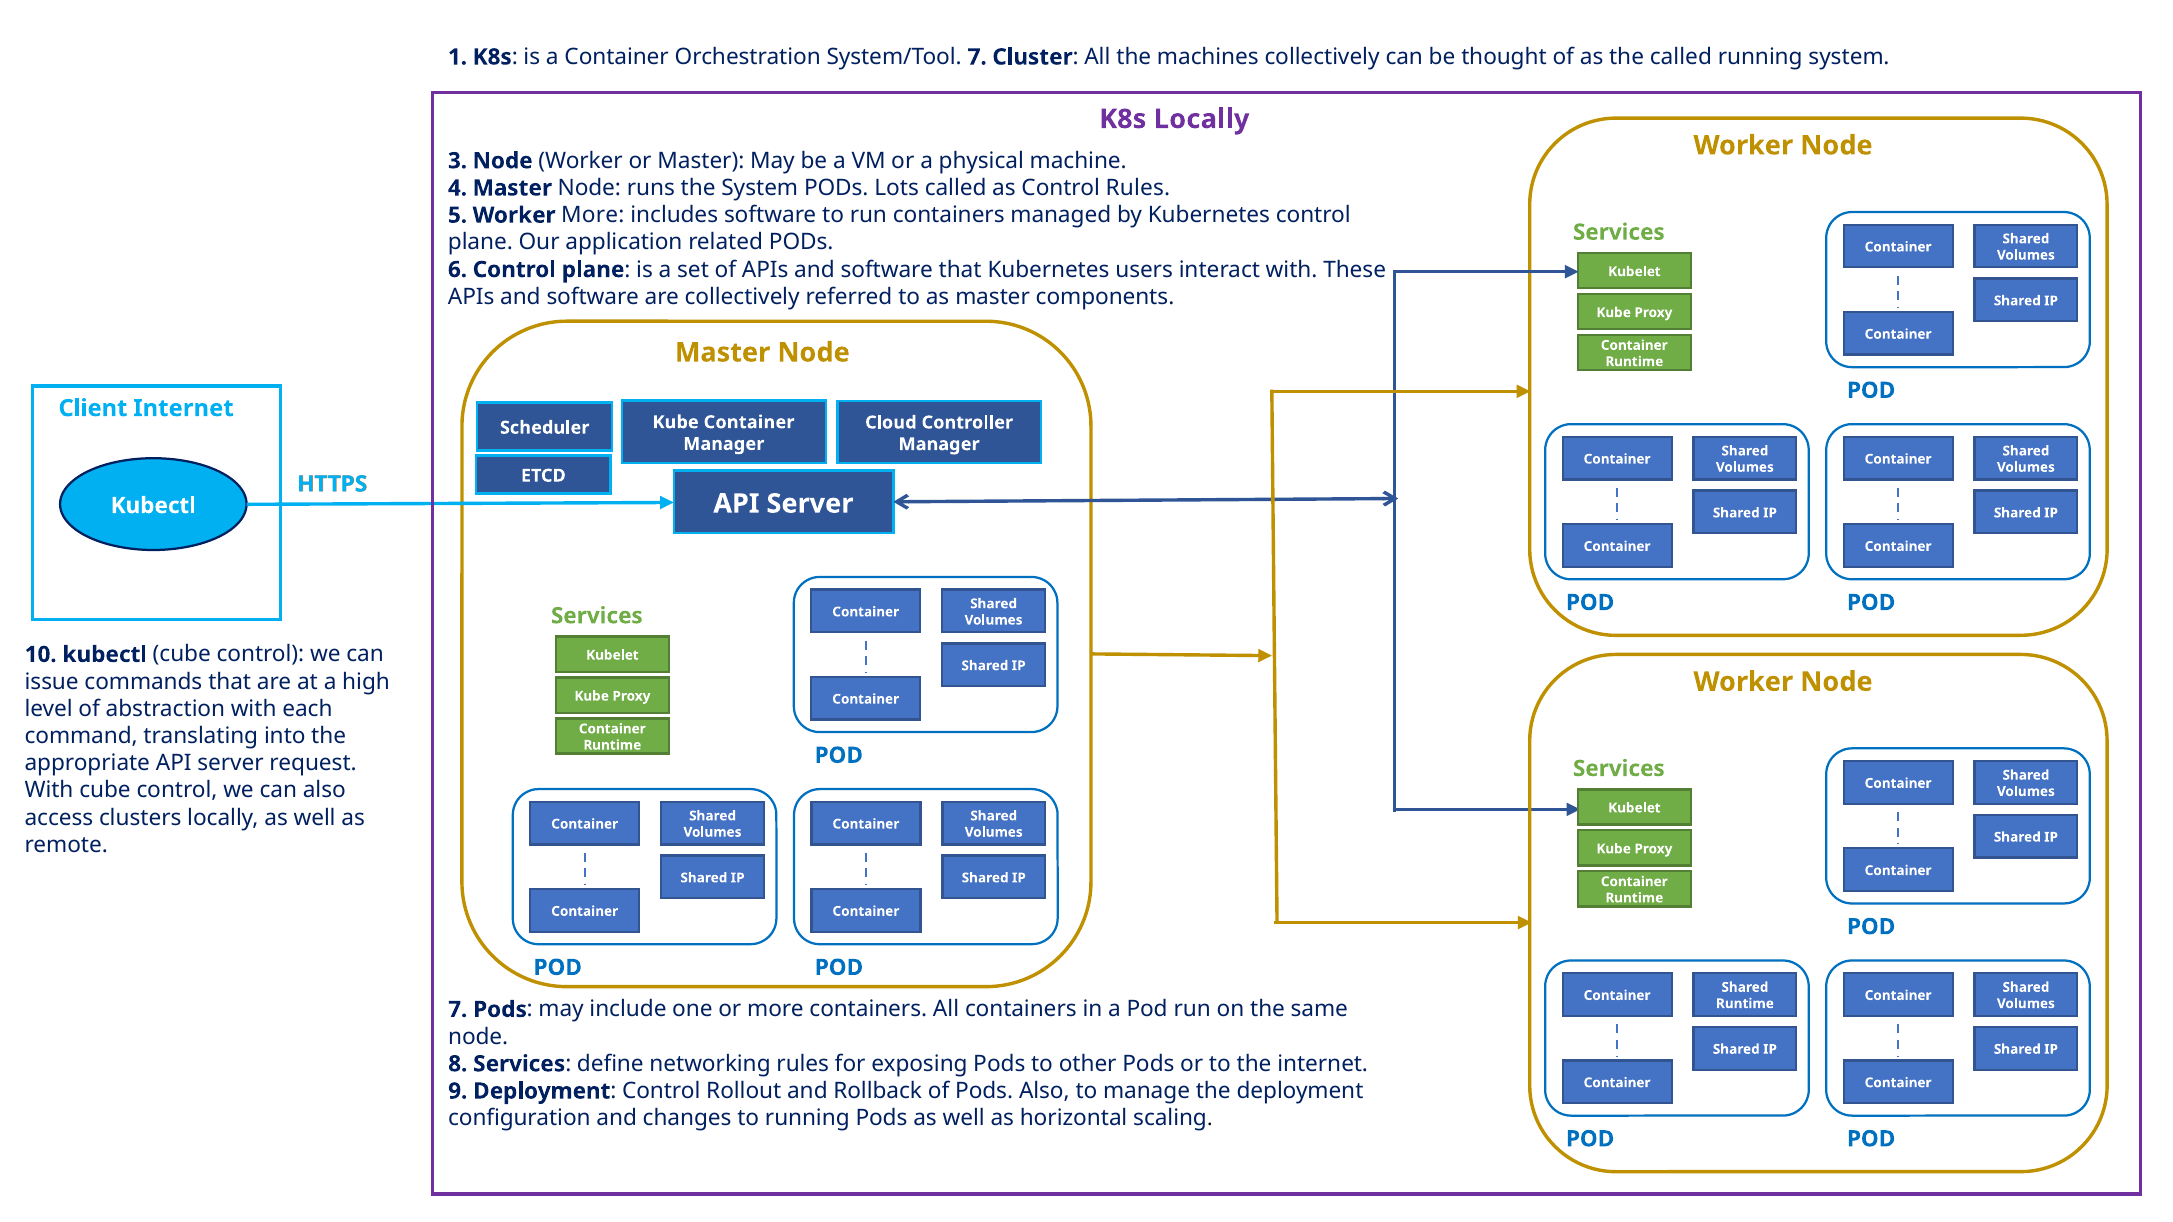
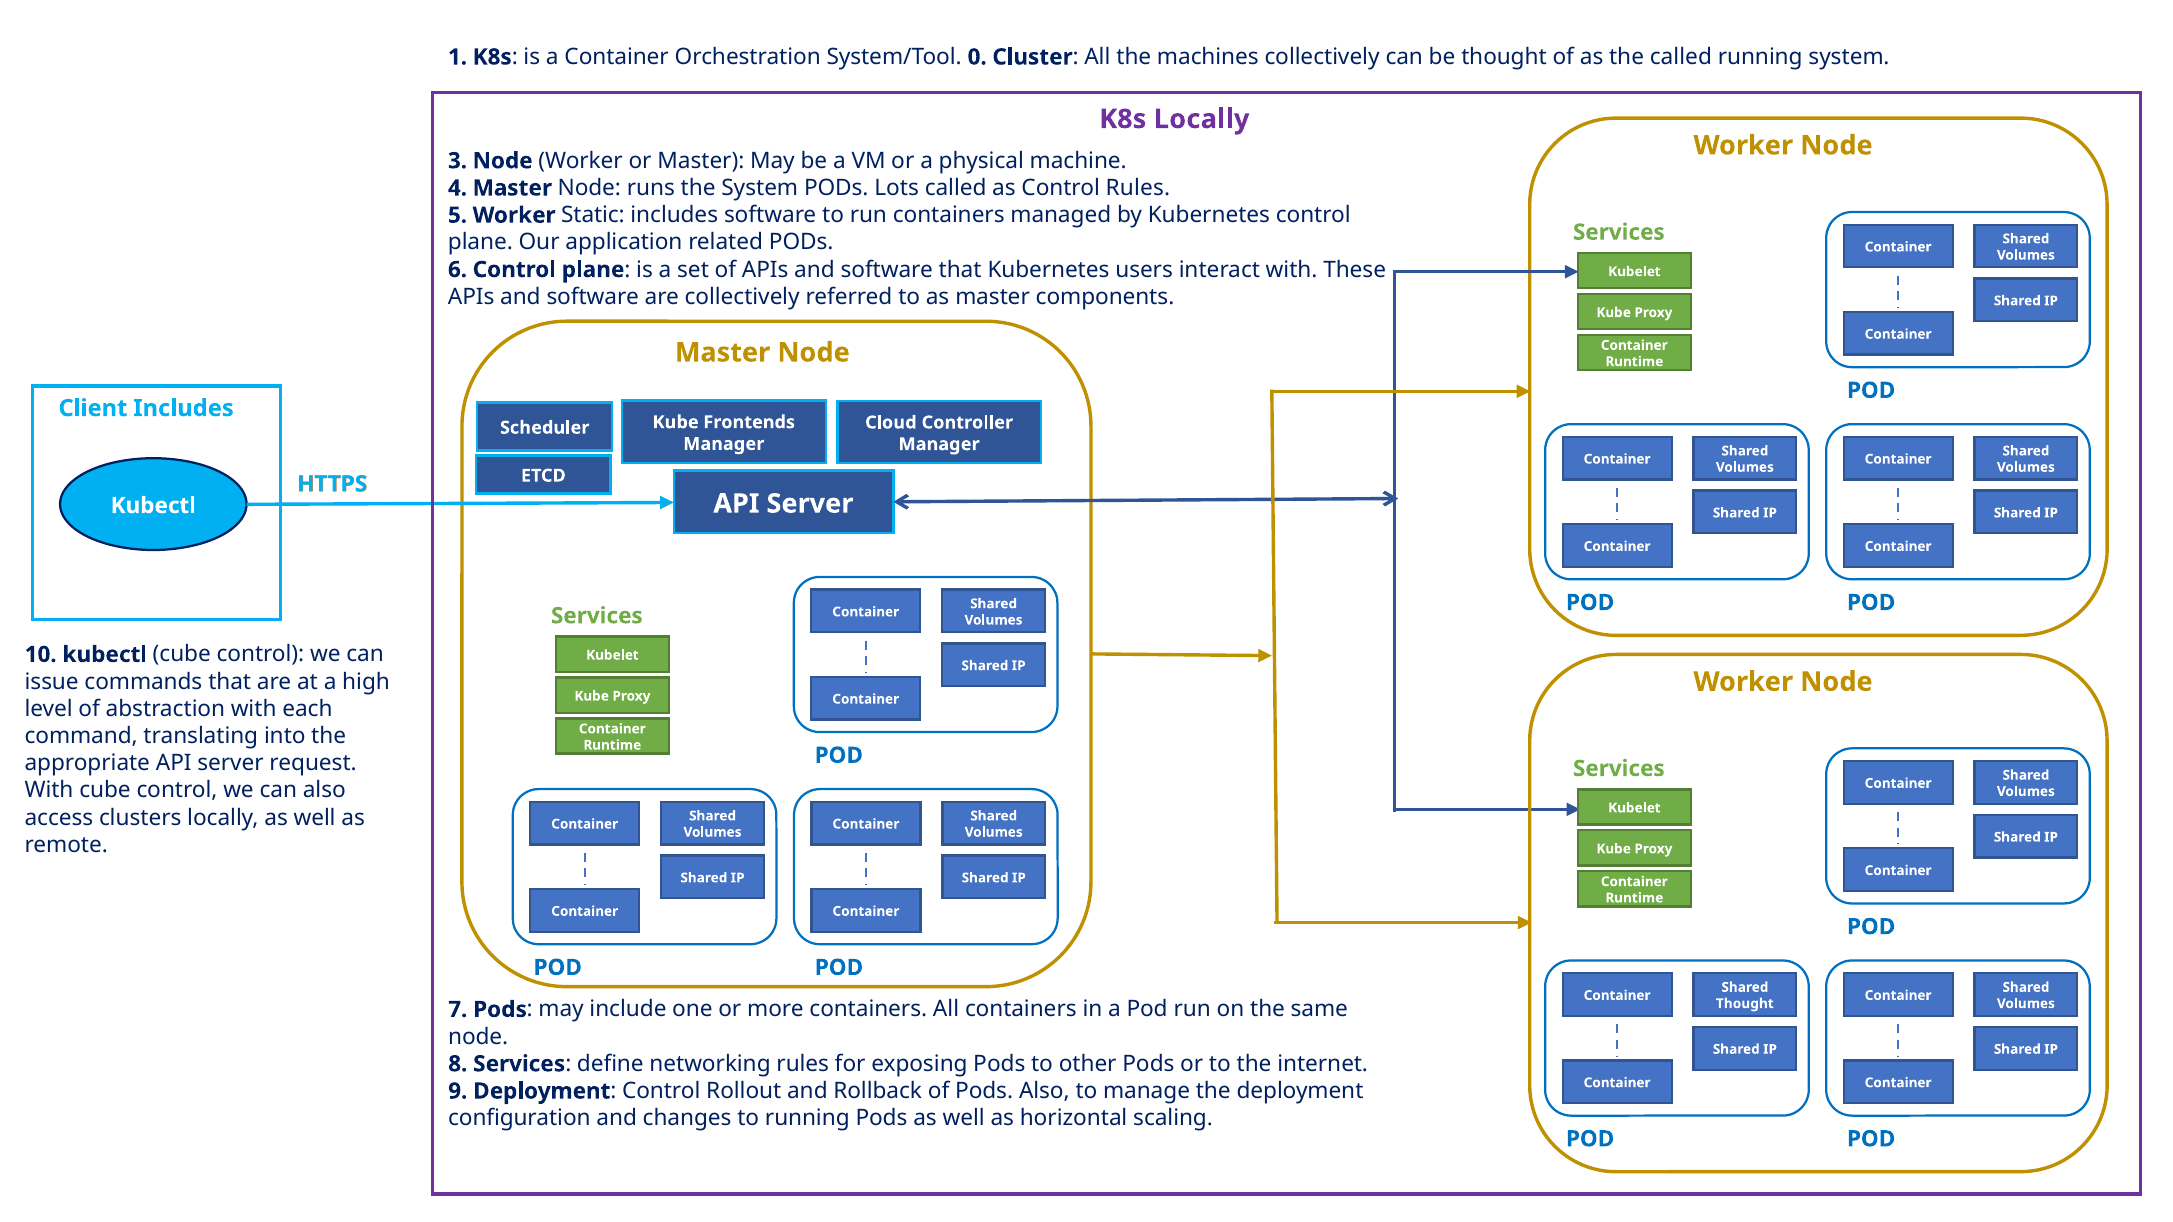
System/Tool 7: 7 -> 0
Worker More: More -> Static
Client Internet: Internet -> Includes
Kube Container: Container -> Frontends
Runtime at (1745, 1004): Runtime -> Thought
